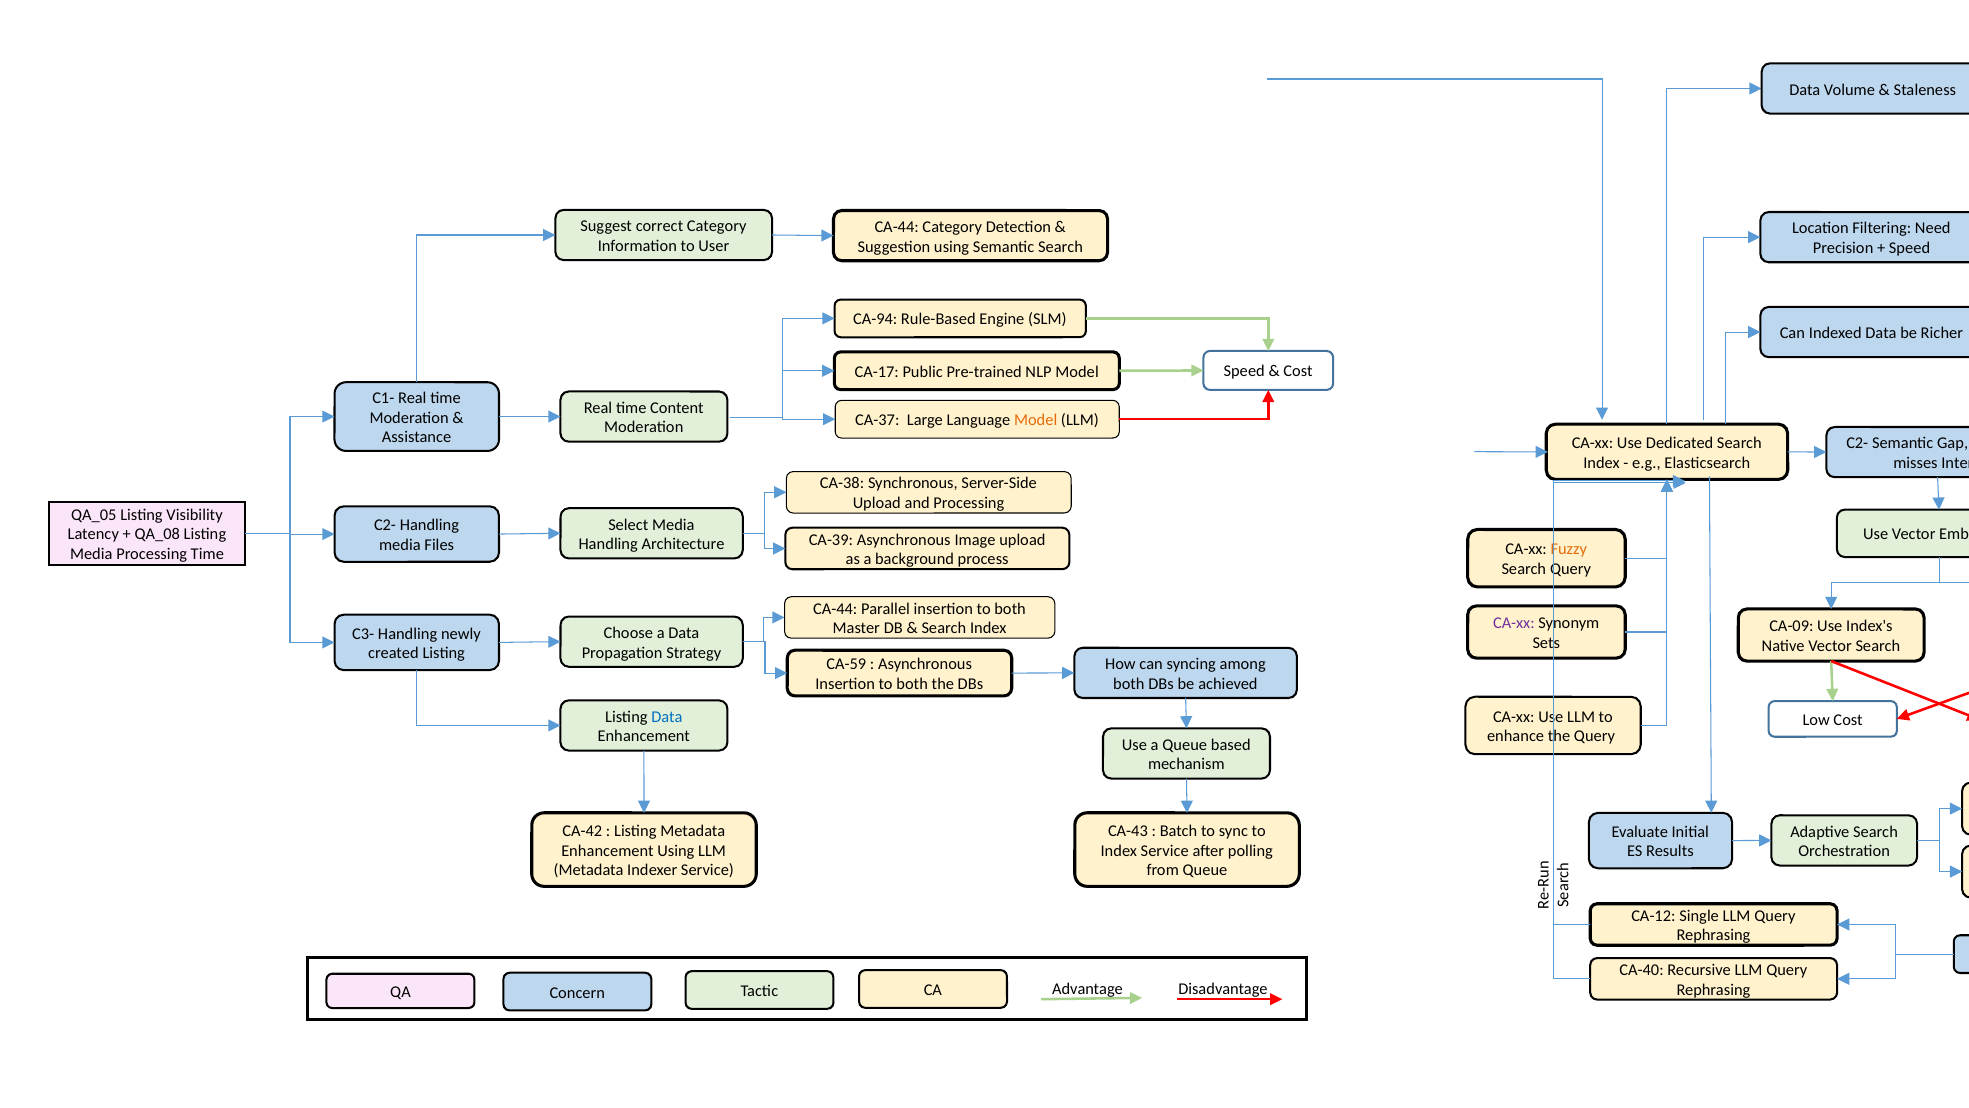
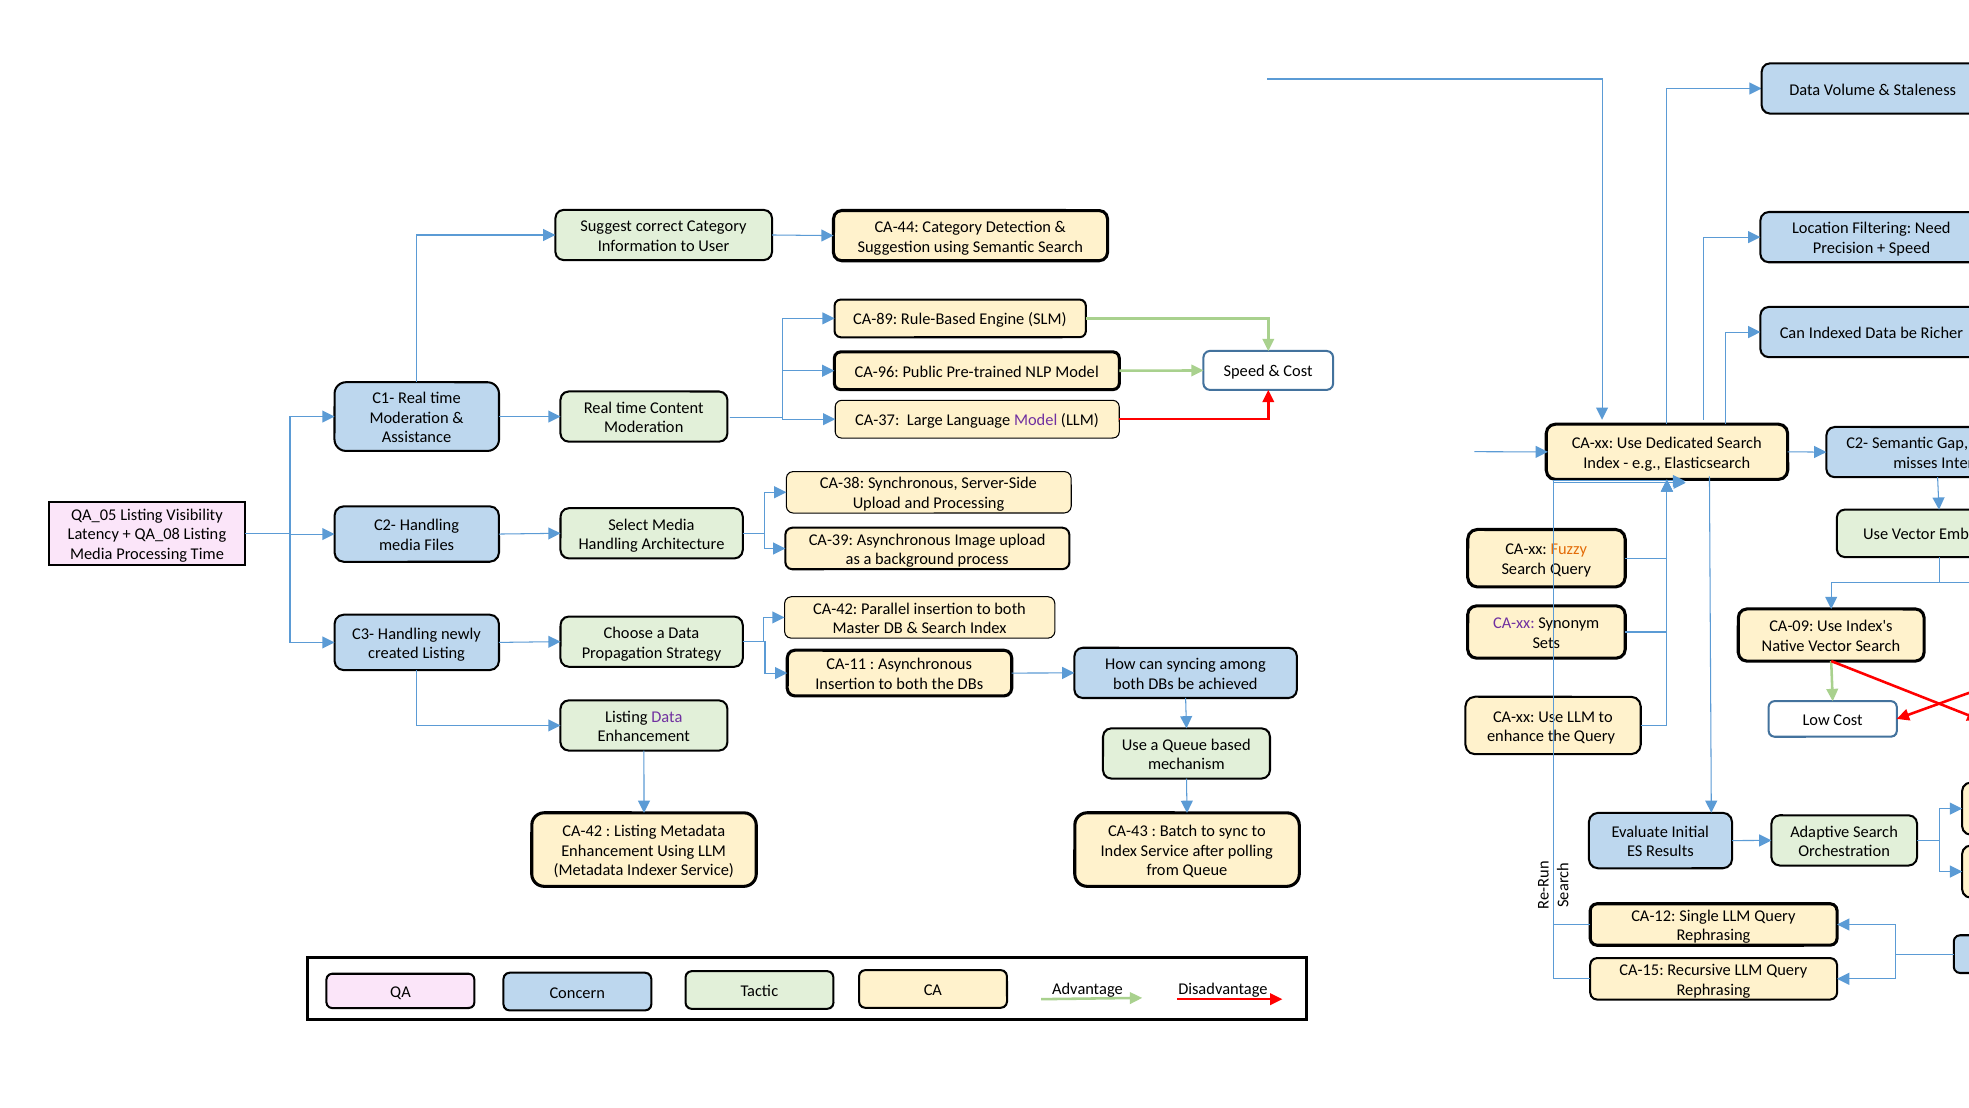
CA-94: CA-94 -> CA-89
CA-17: CA-17 -> CA-96
Model at (1036, 420) colour: orange -> purple
CA-44 at (835, 608): CA-44 -> CA-42
CA-59: CA-59 -> CA-11
Data at (667, 717) colour: blue -> purple
CA-40: CA-40 -> CA-15
